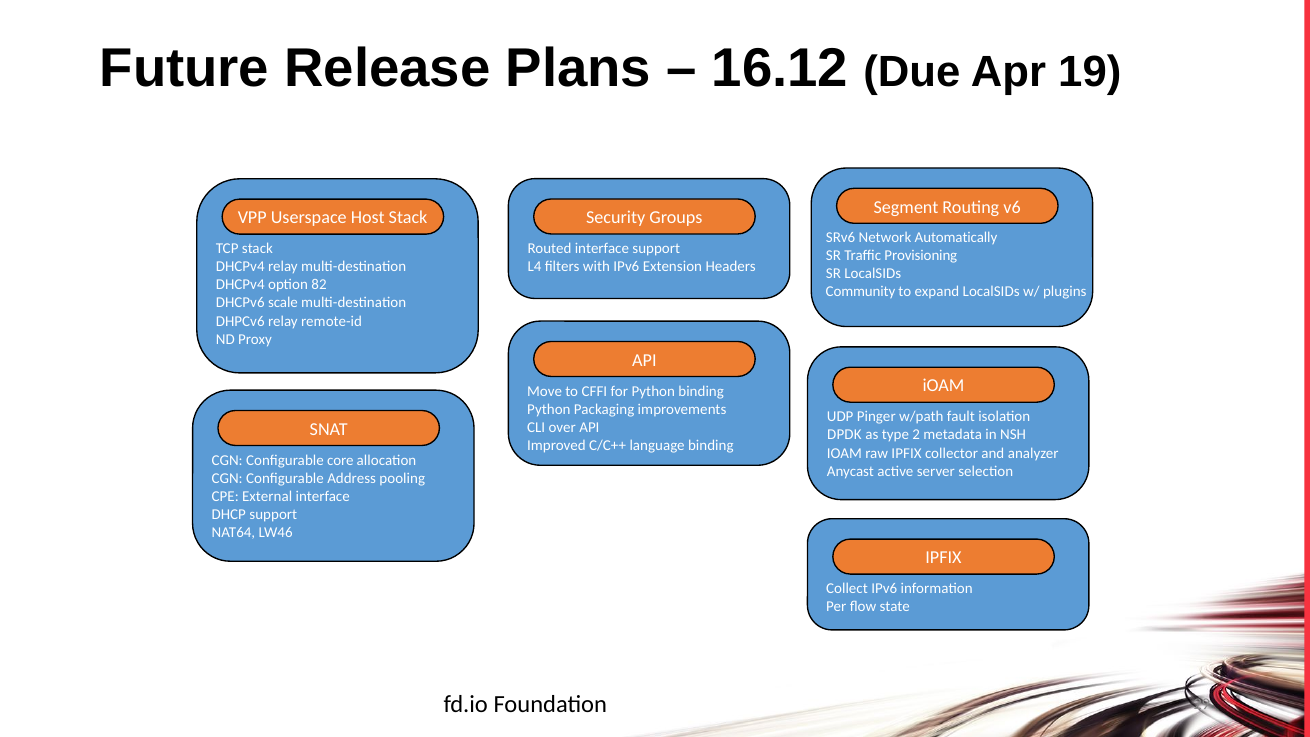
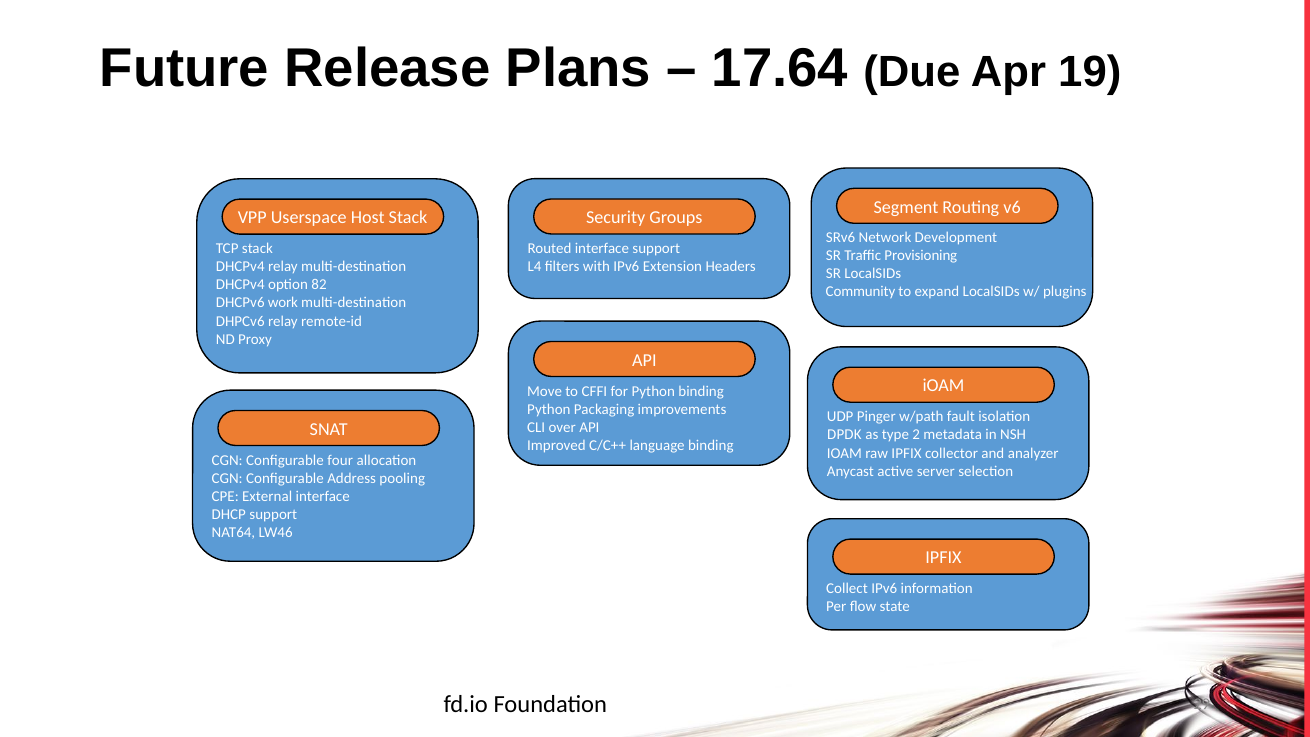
16.12: 16.12 -> 17.64
Automatically: Automatically -> Development
scale: scale -> work
core: core -> four
